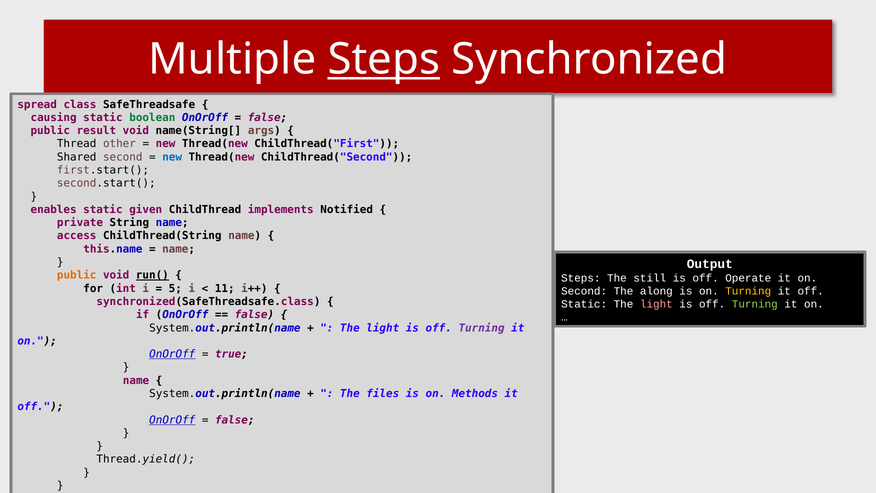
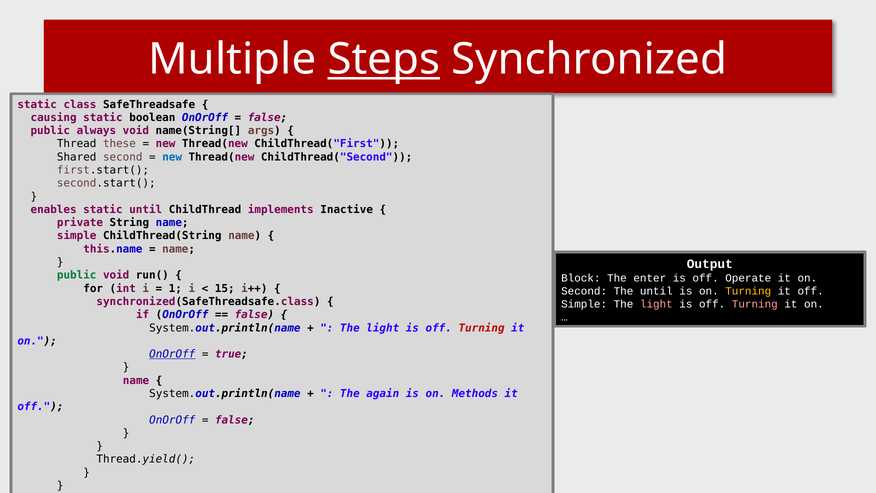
spread at (37, 104): spread -> static
boolean colour: green -> black
result: result -> always
other: other -> these
static given: given -> until
Notified: Notified -> Inactive
access at (77, 236): access -> simple
public at (77, 275) colour: orange -> green
run( underline: present -> none
Steps at (581, 278): Steps -> Block
still: still -> enter
5: 5 -> 1
11: 11 -> 15
The along: along -> until
Static at (584, 304): Static -> Simple
Turning at (755, 304) colour: light green -> pink
Turning at (482, 328) colour: purple -> red
files: files -> again
OnOrOff at (172, 420) underline: present -> none
